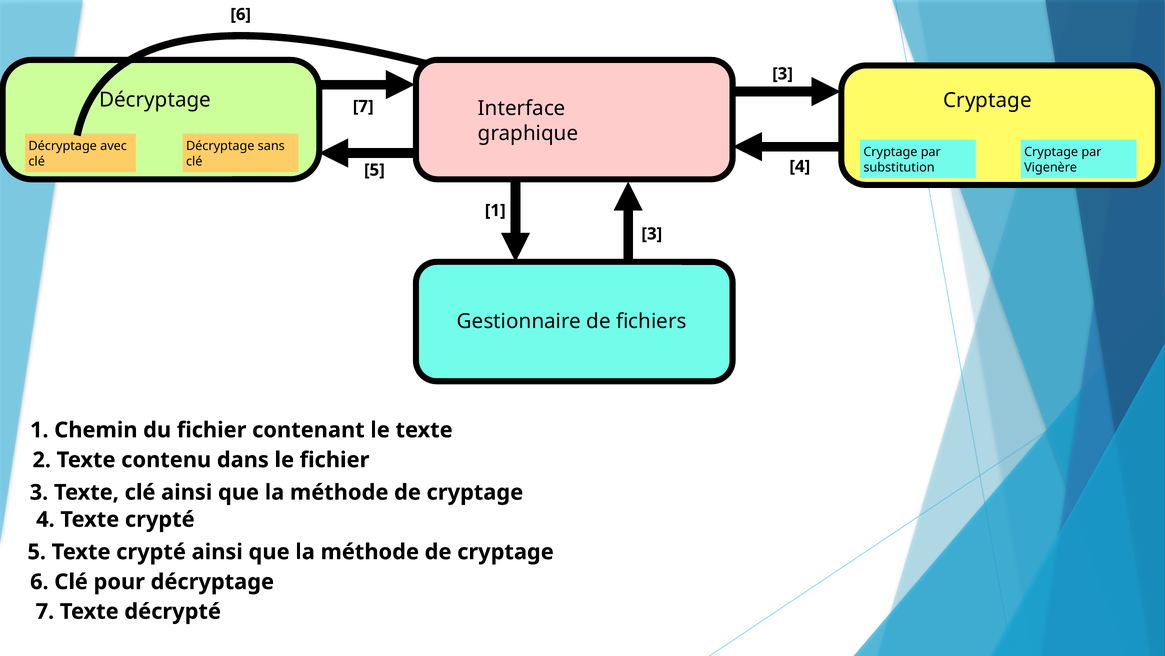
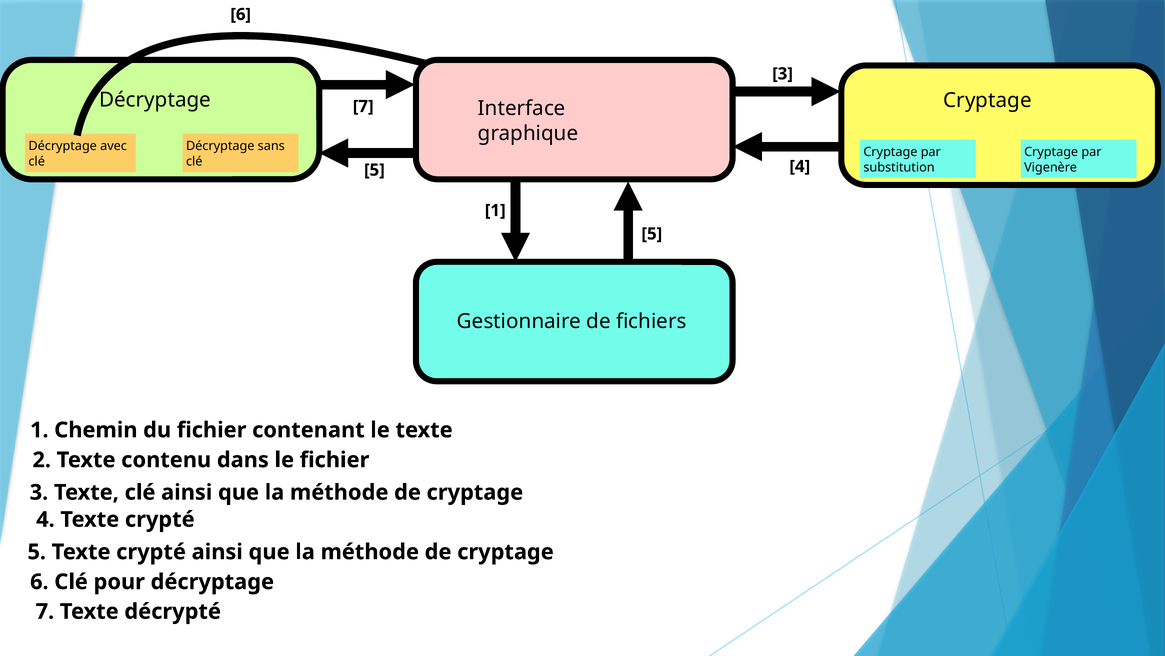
3 at (652, 234): 3 -> 5
